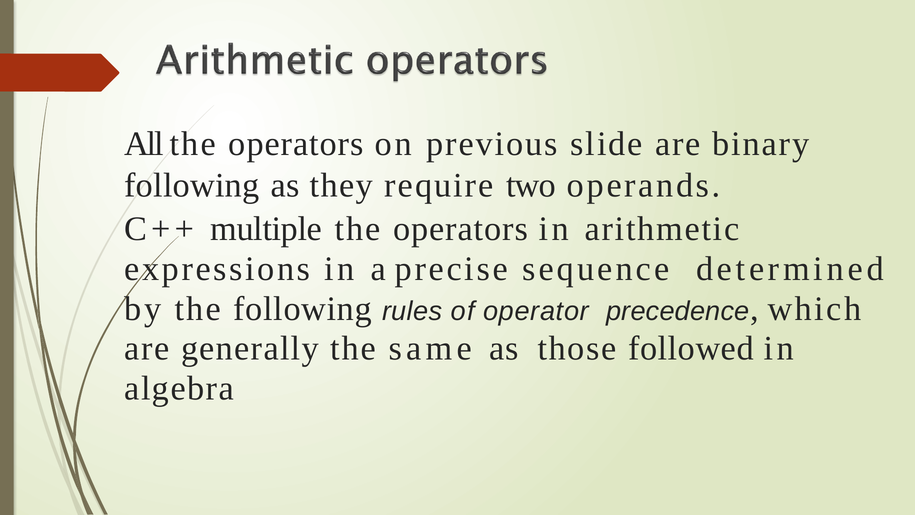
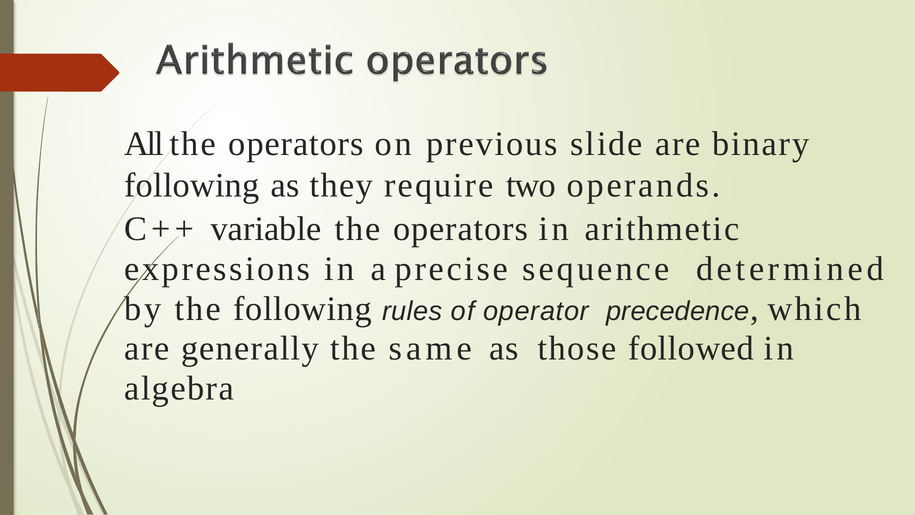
multiple: multiple -> variable
